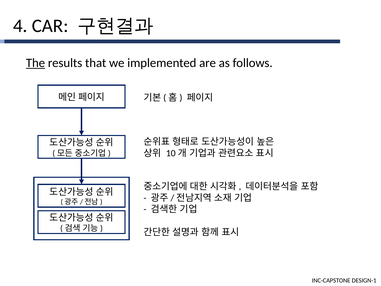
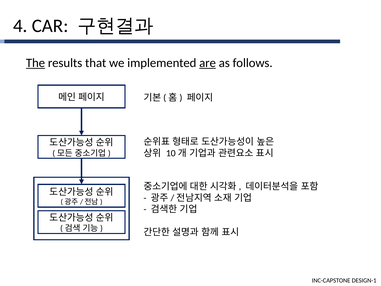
are underline: none -> present
